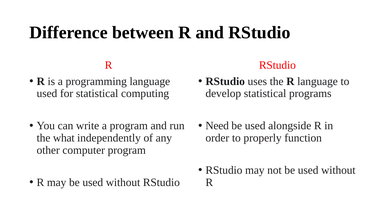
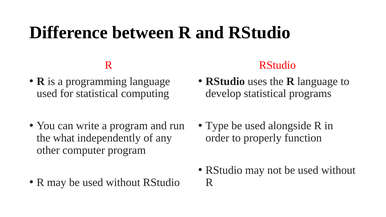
Need: Need -> Type
